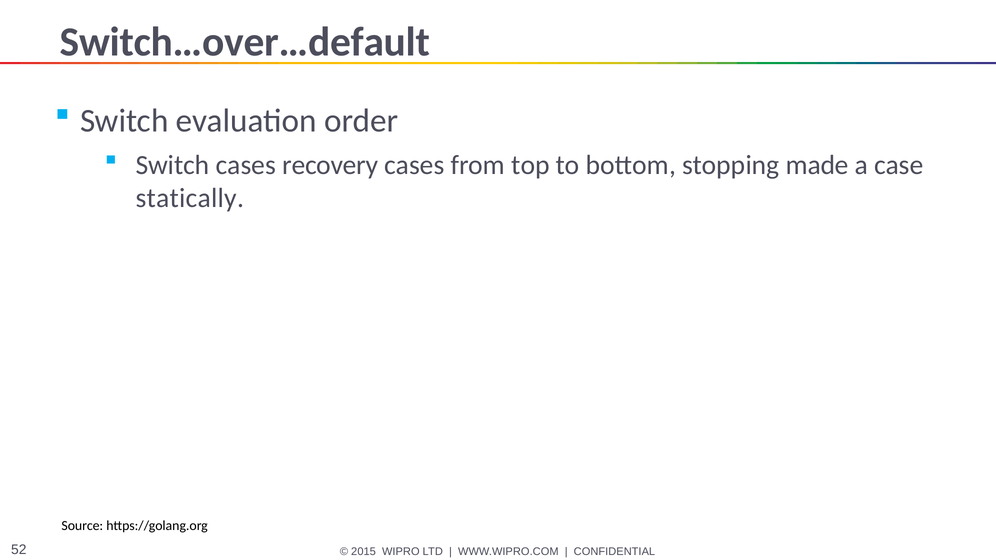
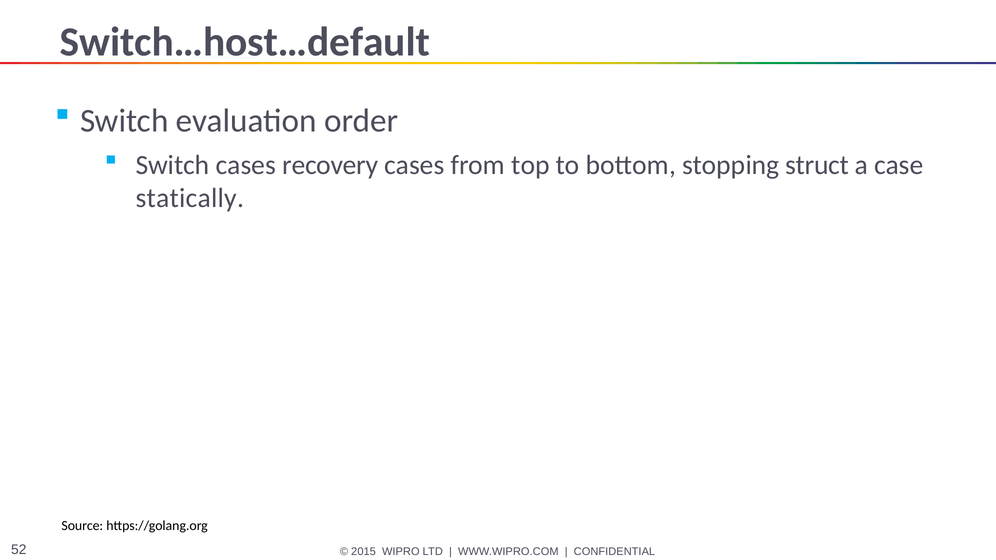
Switch…over…default: Switch…over…default -> Switch…host…default
made: made -> struct
